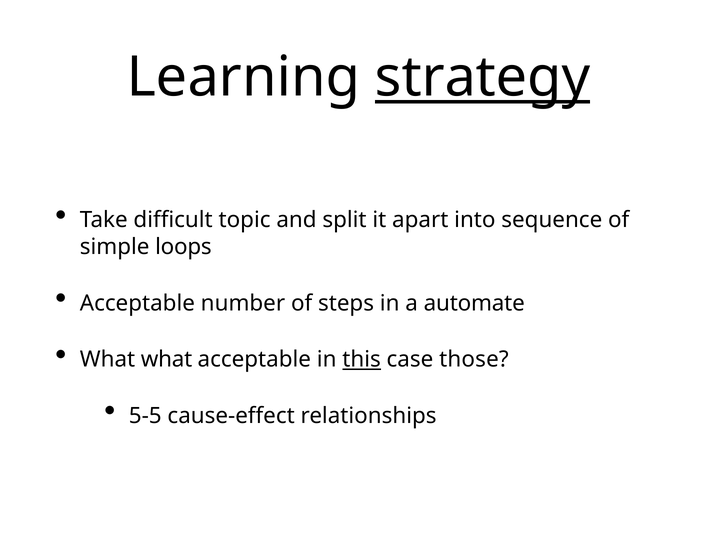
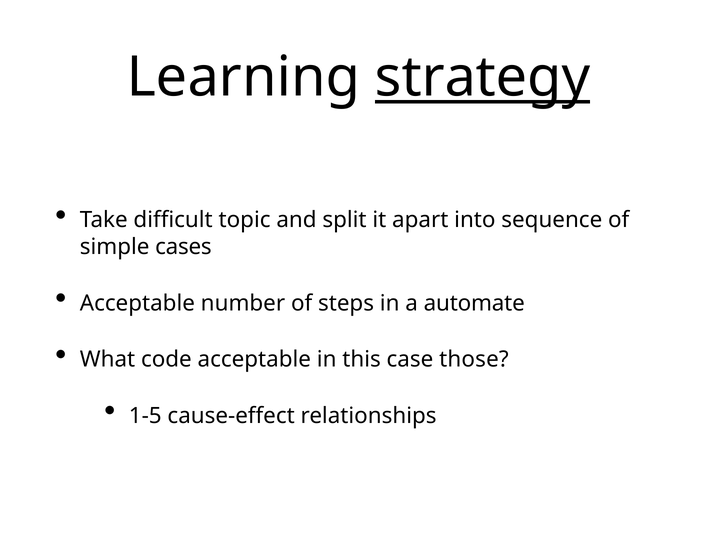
loops: loops -> cases
What what: what -> code
this underline: present -> none
5-5: 5-5 -> 1-5
